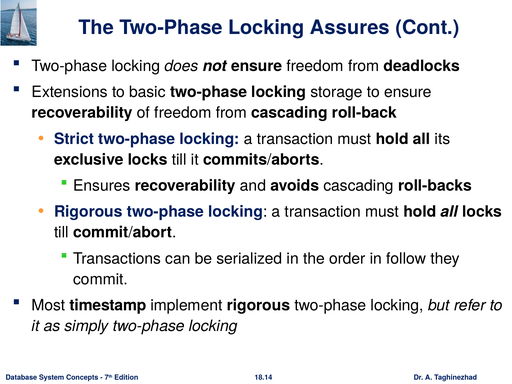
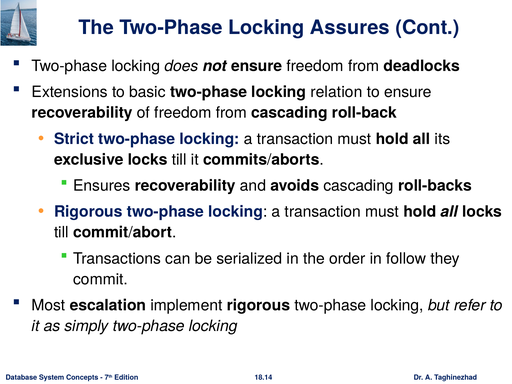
storage: storage -> relation
timestamp: timestamp -> escalation
